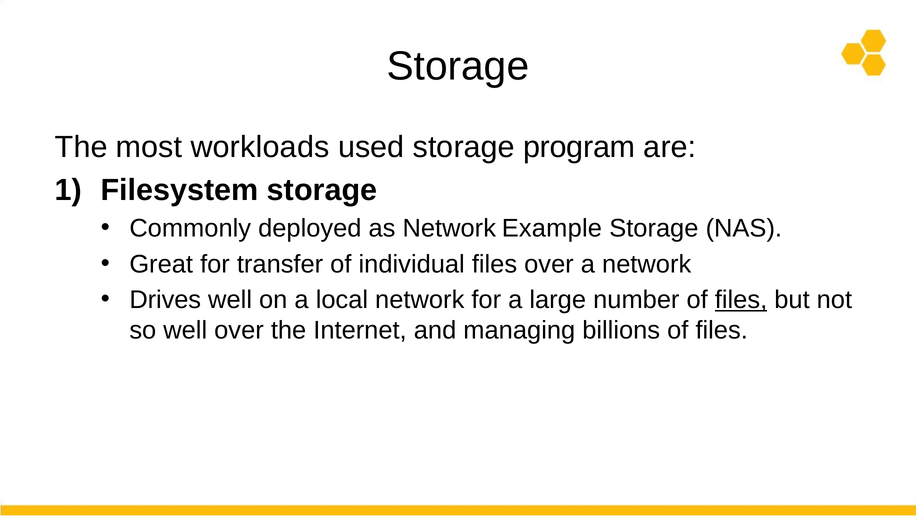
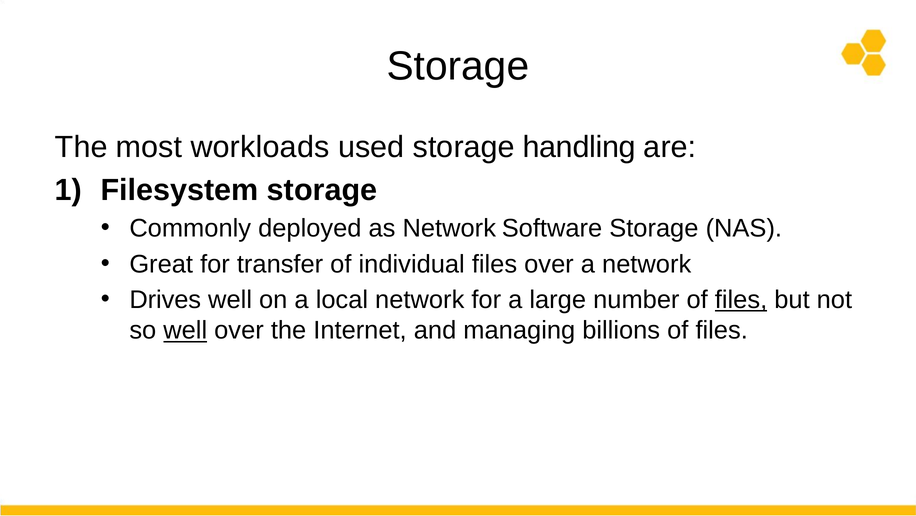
program: program -> handling
Example: Example -> Software
well at (185, 330) underline: none -> present
